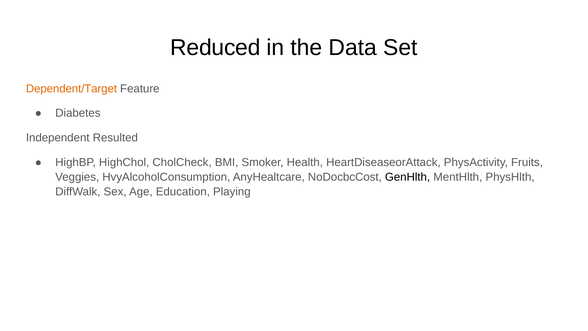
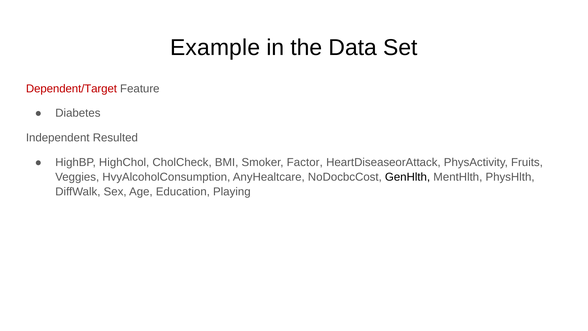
Reduced: Reduced -> Example
Dependent/Target colour: orange -> red
Health: Health -> Factor
